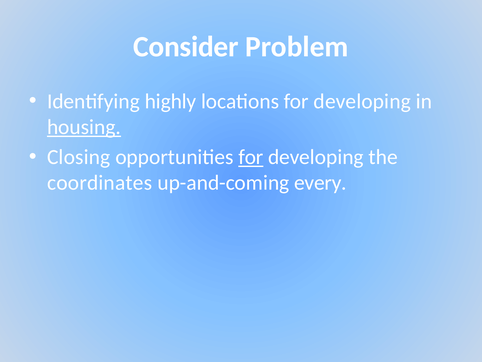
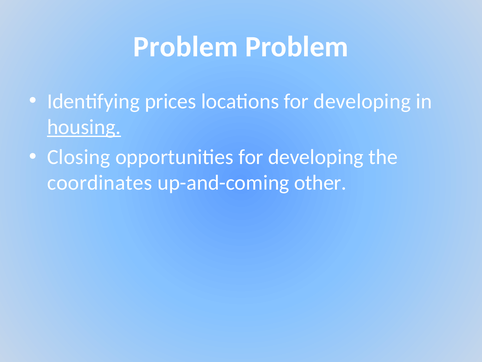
Consider at (186, 47): Consider -> Problem
highly: highly -> prices
for at (251, 157) underline: present -> none
every: every -> other
